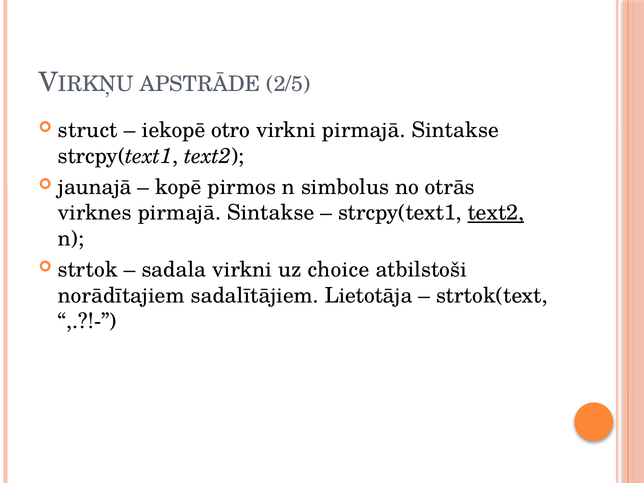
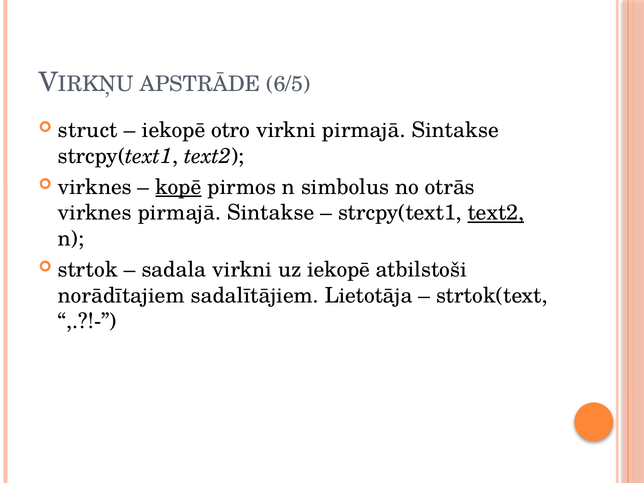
2/5: 2/5 -> 6/5
jaunajā at (95, 187): jaunajā -> virknes
kopē underline: none -> present
uz choice: choice -> iekopē
